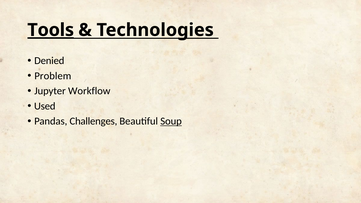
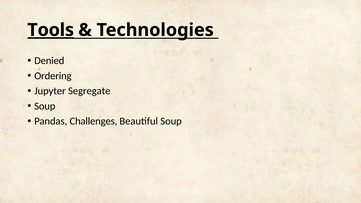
Problem: Problem -> Ordering
Workflow: Workflow -> Segregate
Used at (45, 106): Used -> Soup
Soup at (171, 121) underline: present -> none
